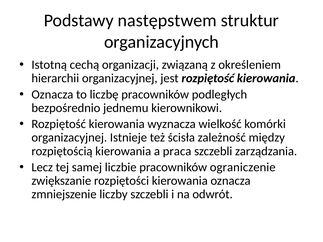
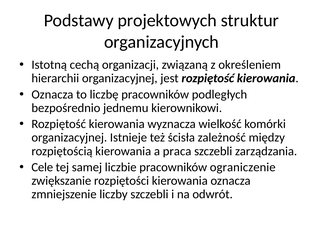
następstwem: następstwem -> projektowych
Lecz: Lecz -> Cele
